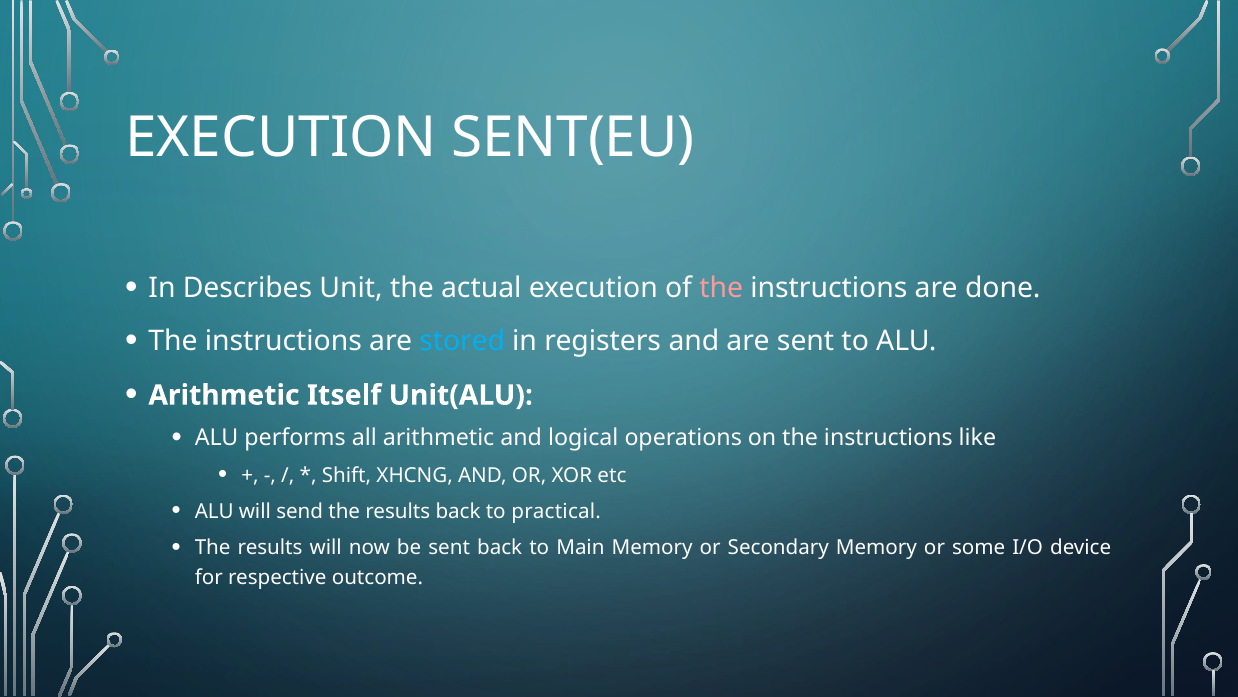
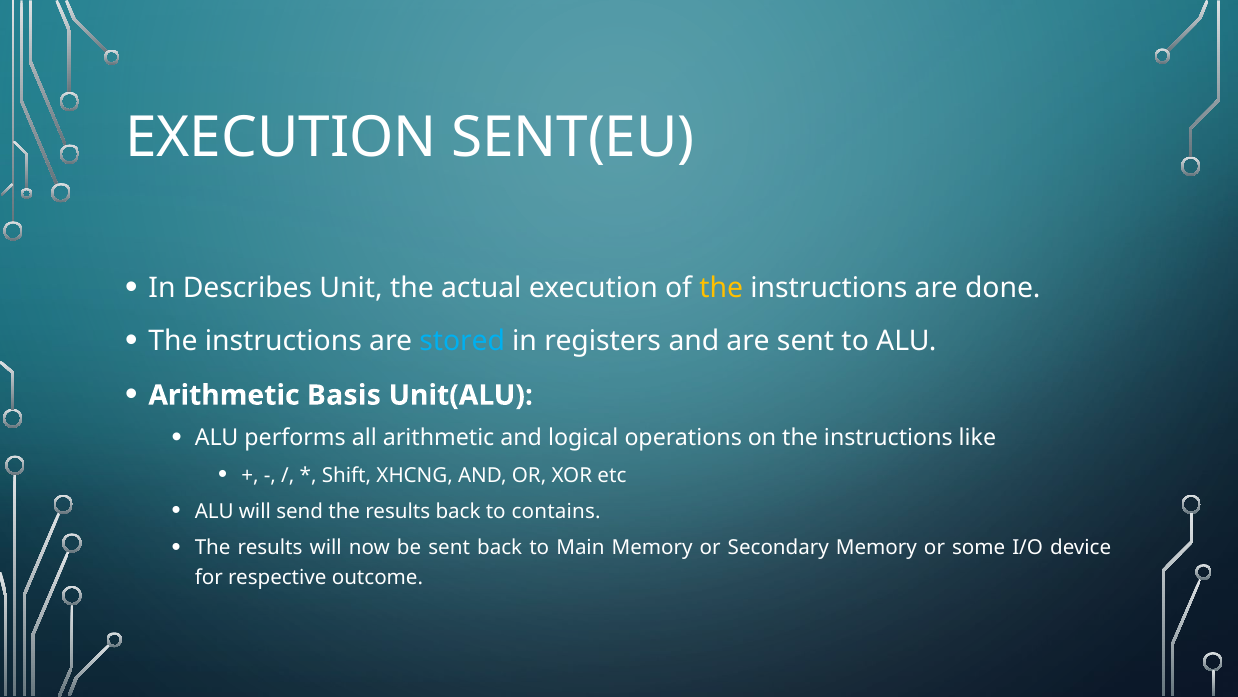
the at (721, 288) colour: pink -> yellow
Itself: Itself -> Basis
practical: practical -> contains
